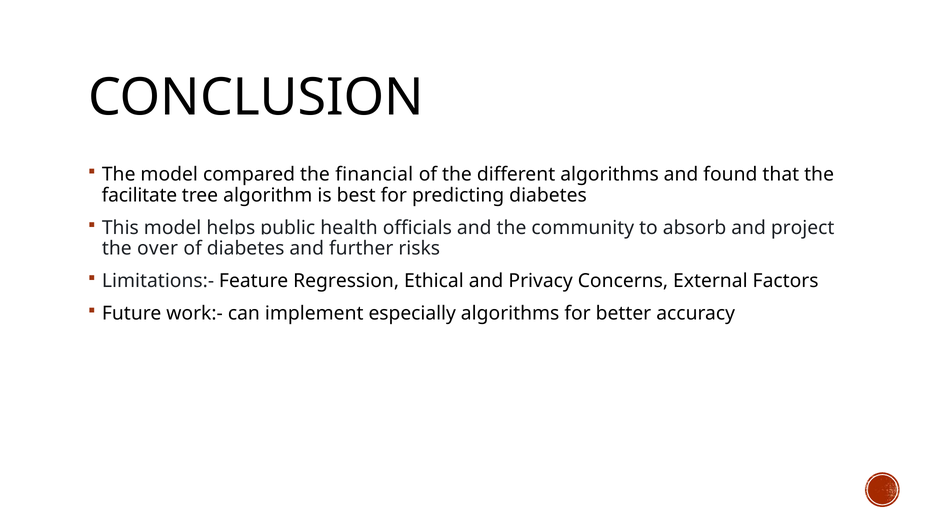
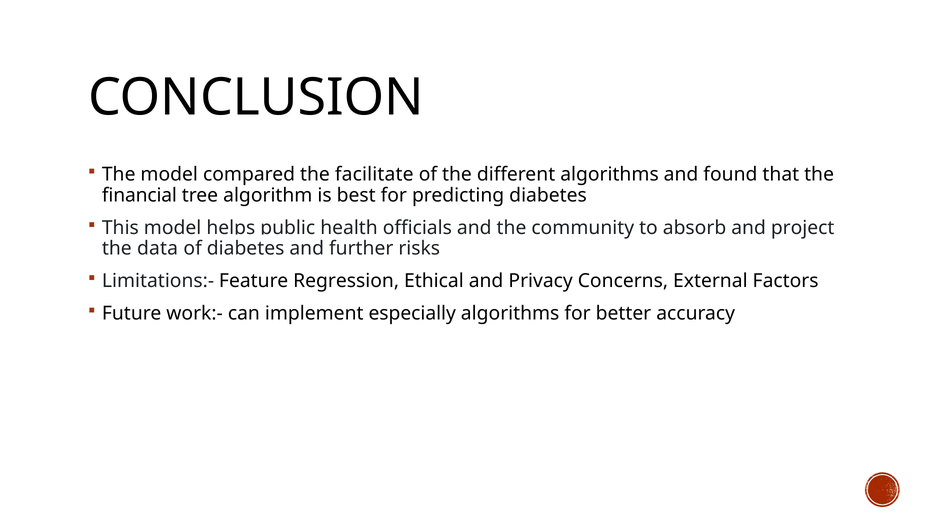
financial: financial -> facilitate
facilitate: facilitate -> financial
over: over -> data
